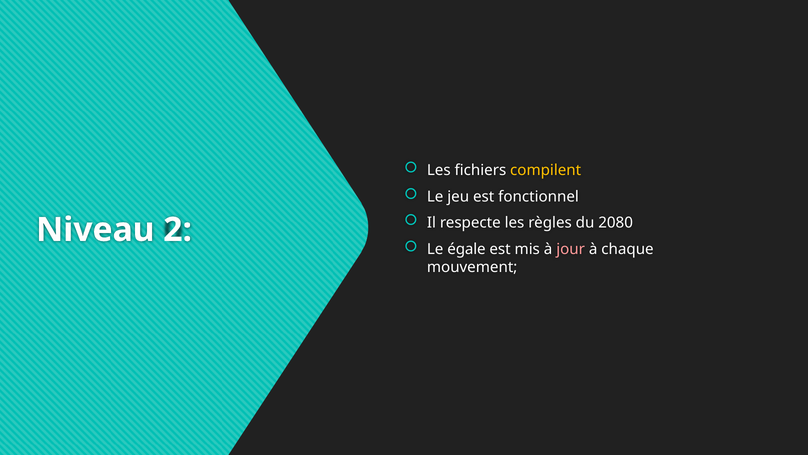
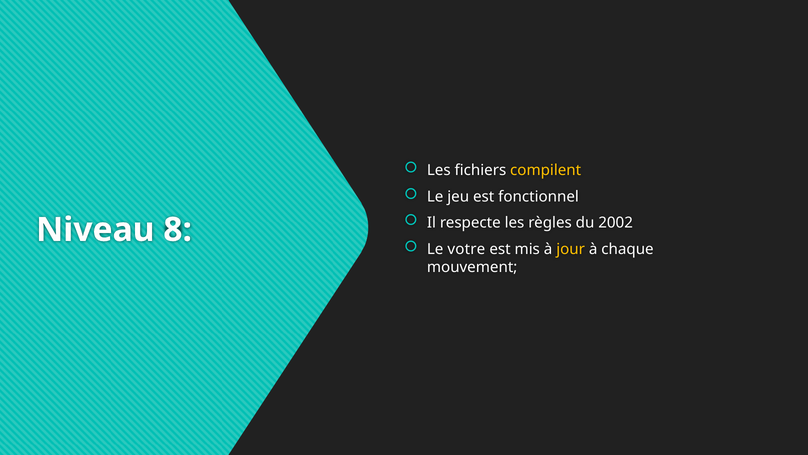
2080: 2080 -> 2002
2: 2 -> 8
égale: égale -> votre
jour colour: pink -> yellow
